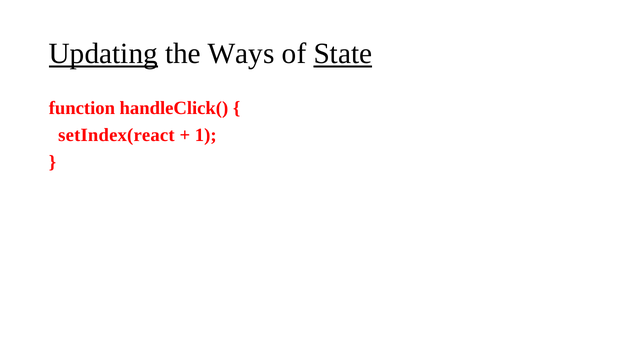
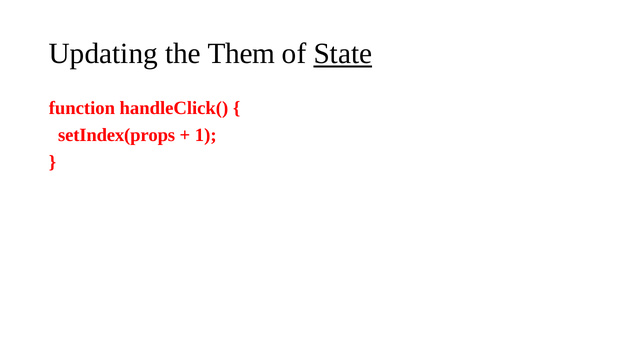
Updating underline: present -> none
Ways: Ways -> Them
setIndex(react: setIndex(react -> setIndex(props
